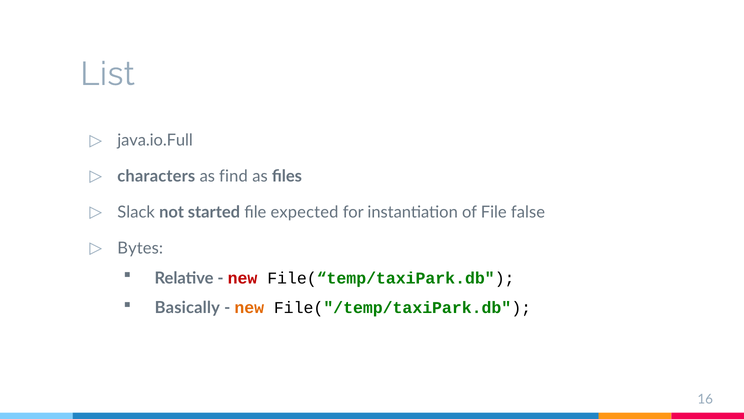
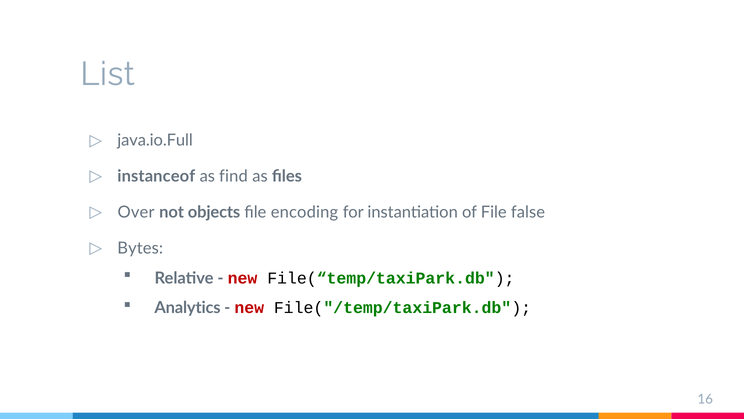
characters: characters -> instanceof
Slack: Slack -> Over
started: started -> objects
expected: expected -> encoding
Basically: Basically -> Analytics
new at (249, 307) colour: orange -> red
